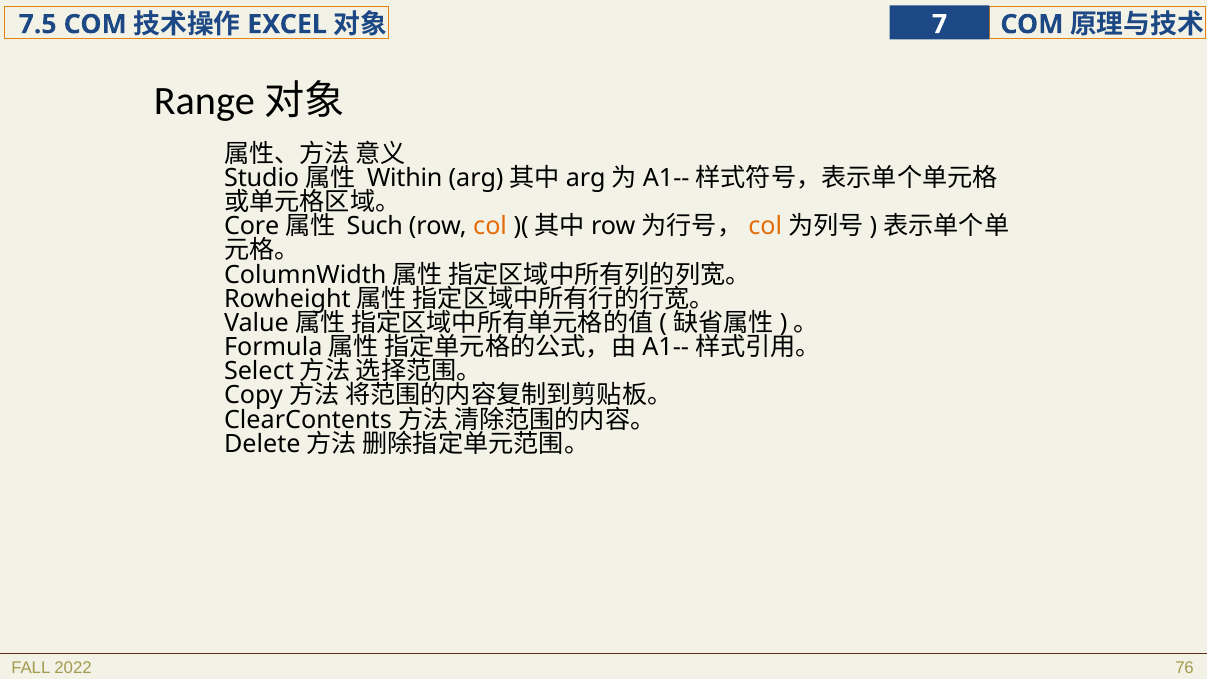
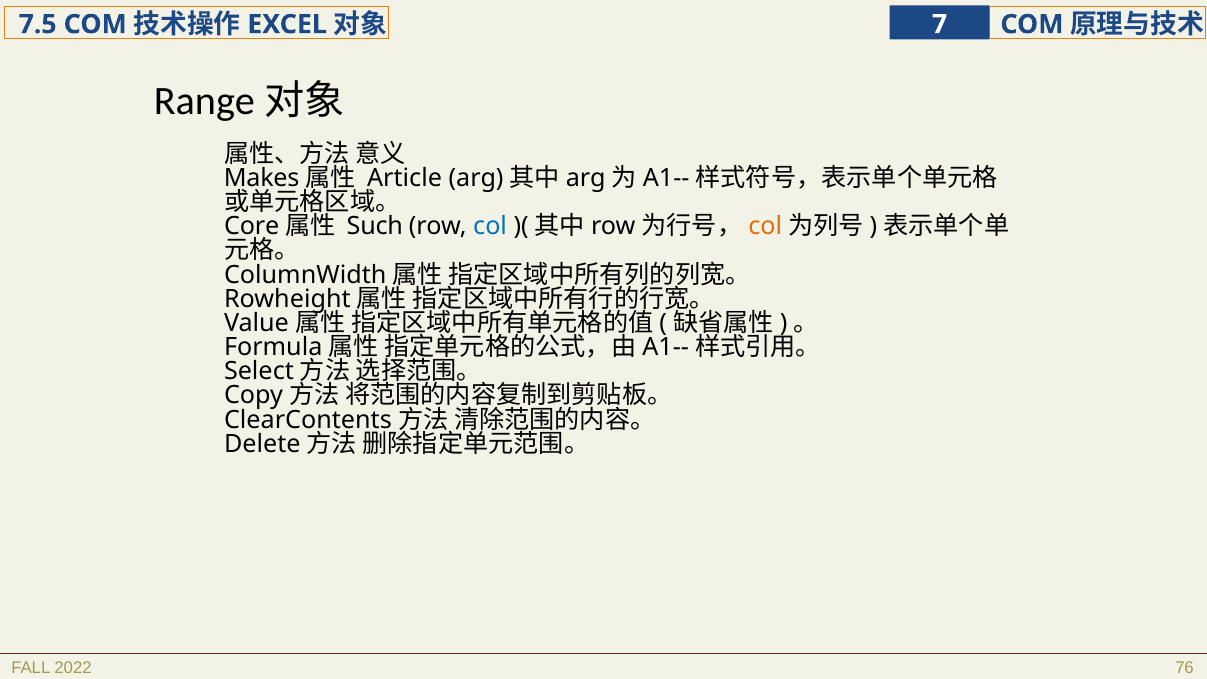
Studio: Studio -> Makes
Within: Within -> Article
col at (490, 226) colour: orange -> blue
